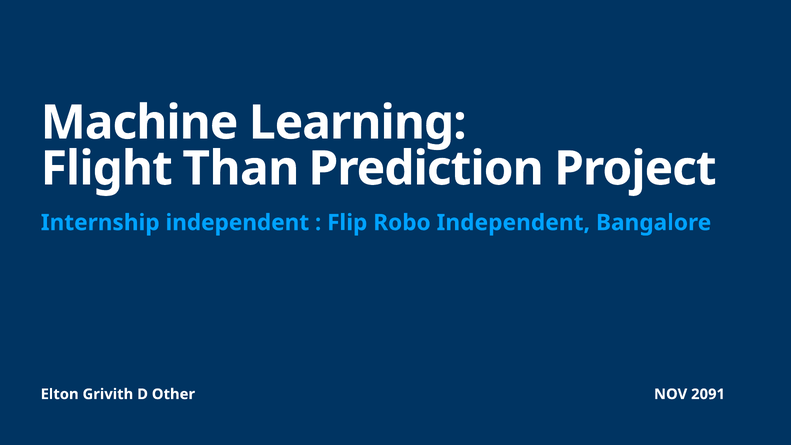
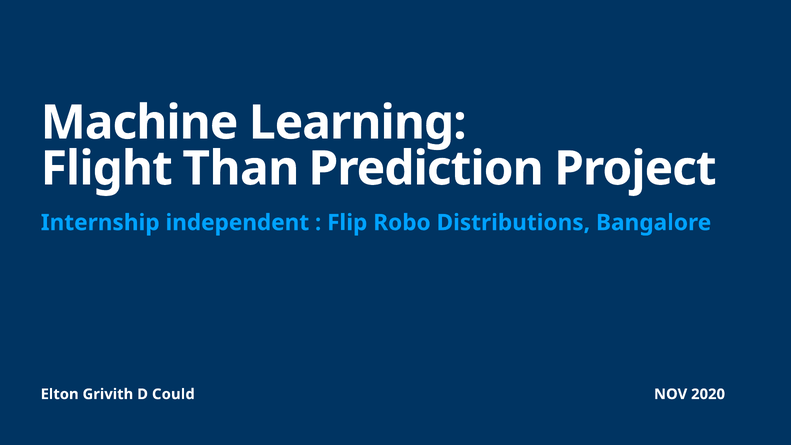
Robo Independent: Independent -> Distributions
Other: Other -> Could
2091: 2091 -> 2020
